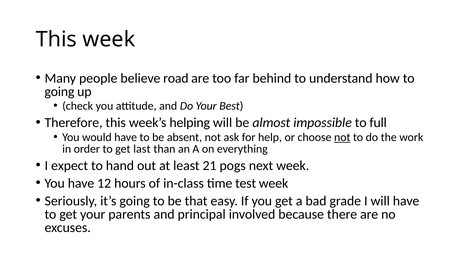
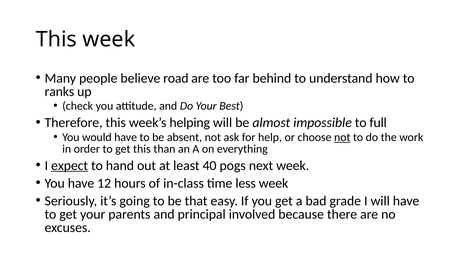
going at (59, 92): going -> ranks
get last: last -> this
expect underline: none -> present
21: 21 -> 40
test: test -> less
